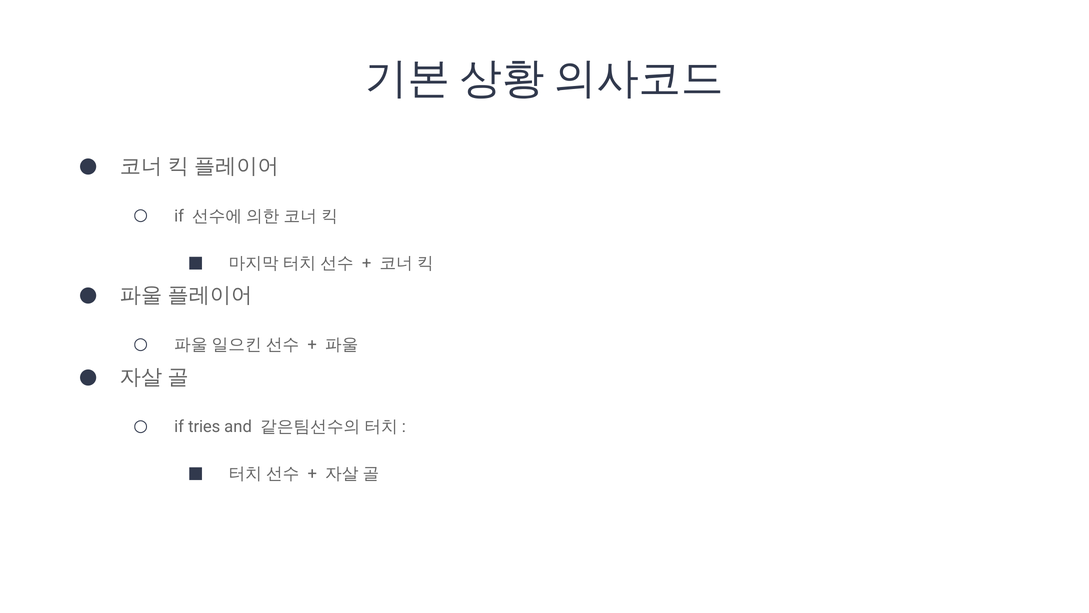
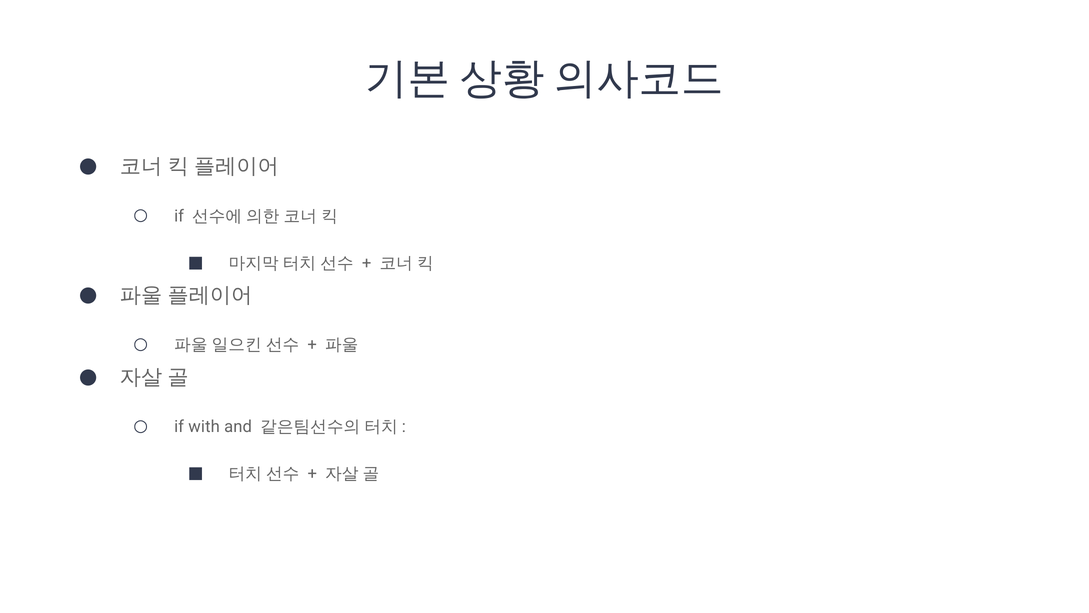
tries: tries -> with
